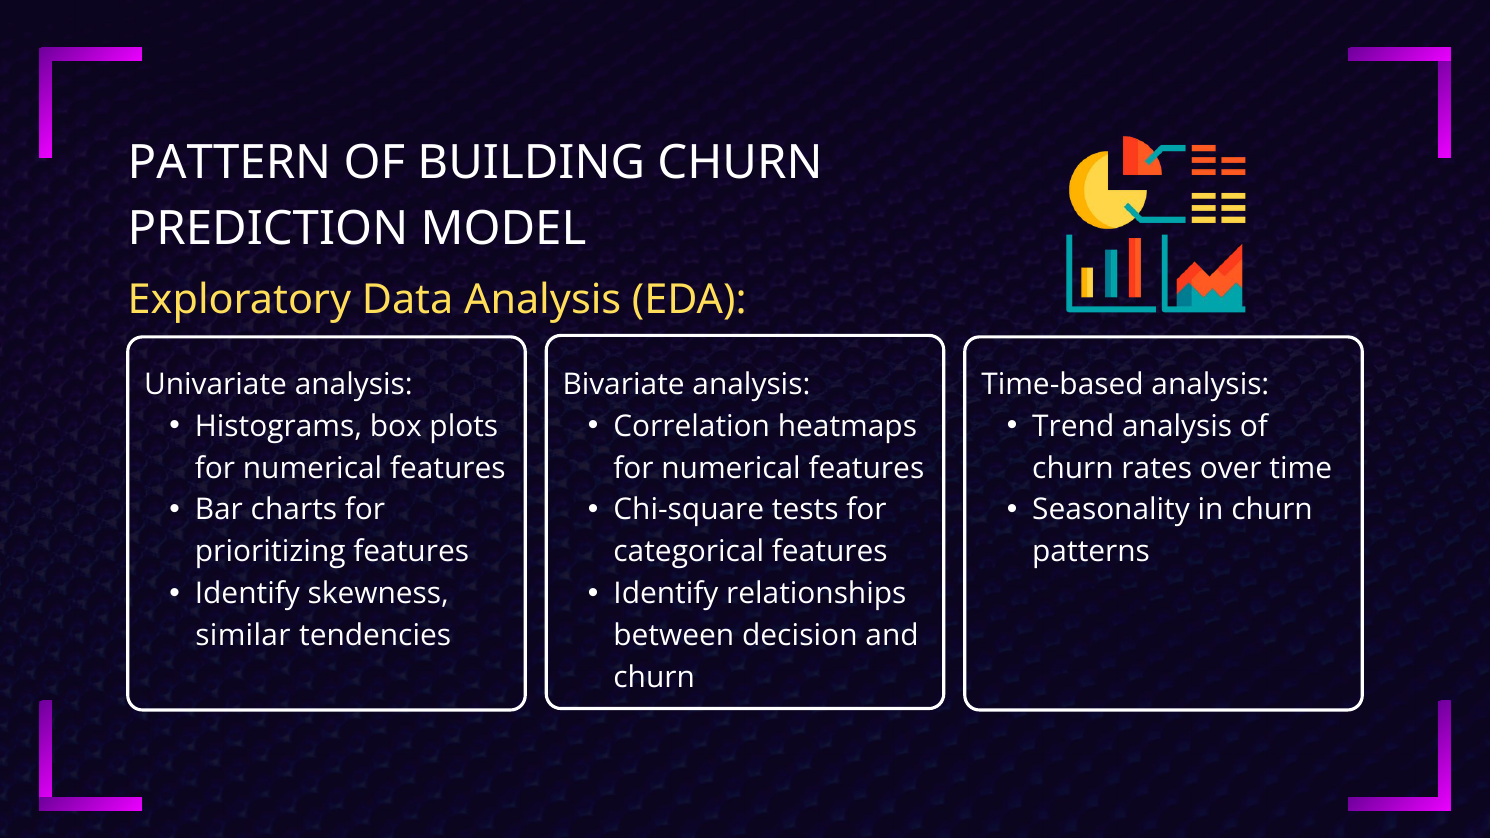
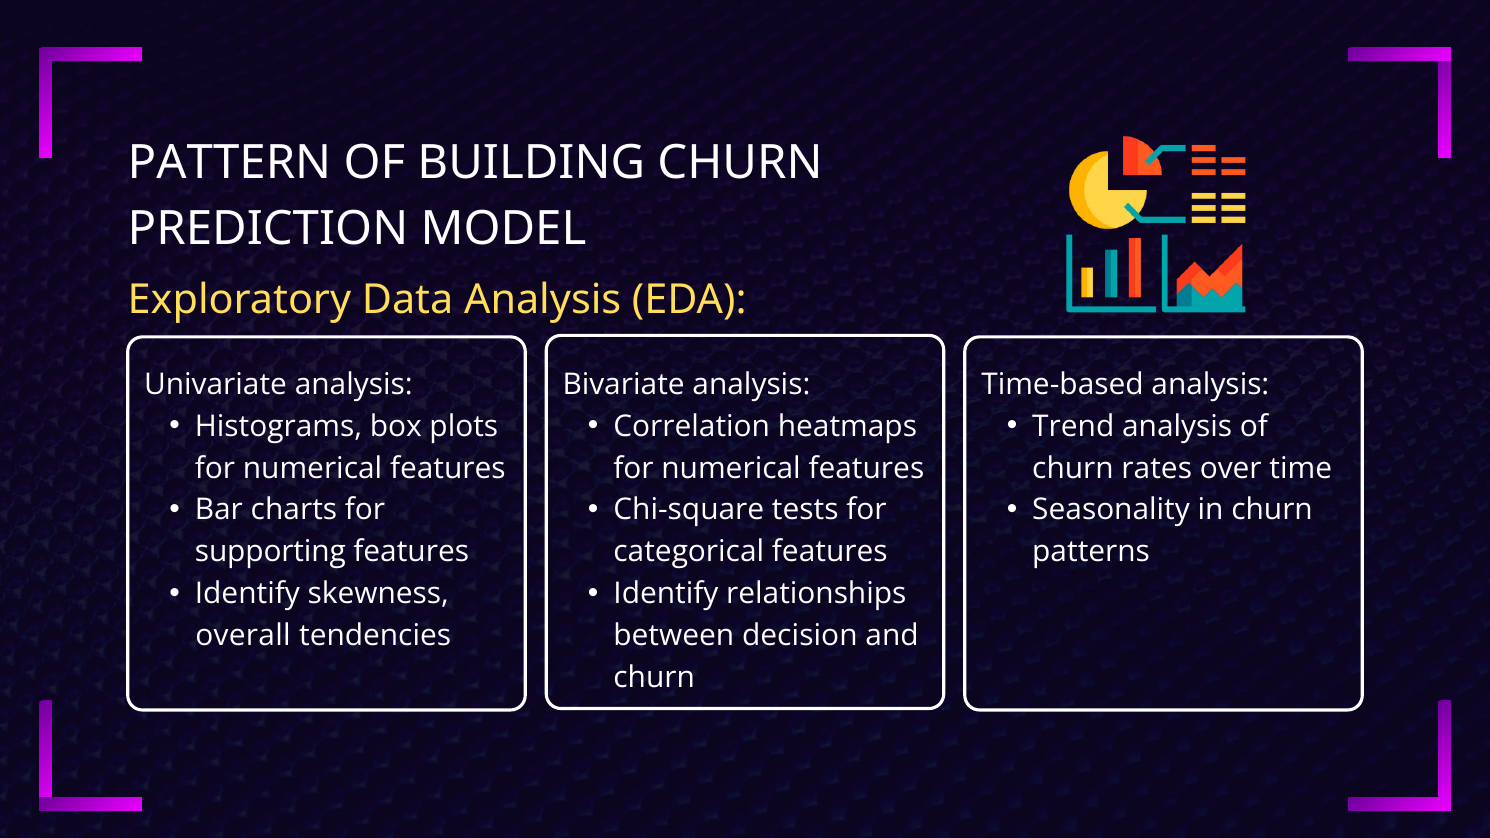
prioritizing: prioritizing -> supporting
similar: similar -> overall
